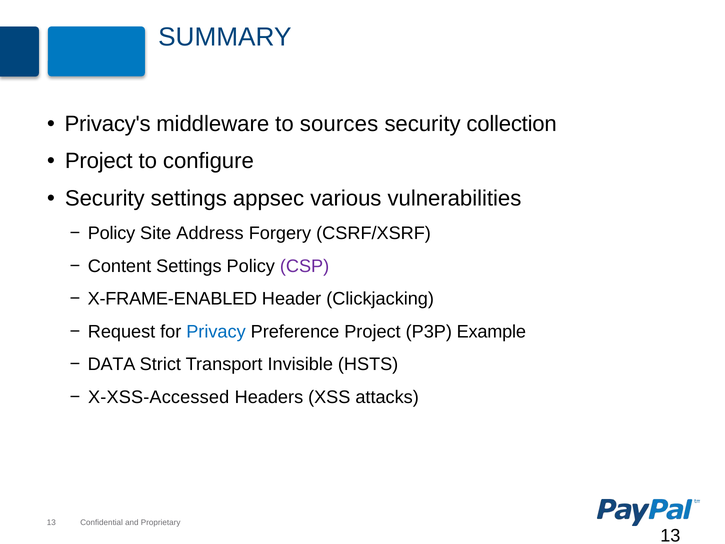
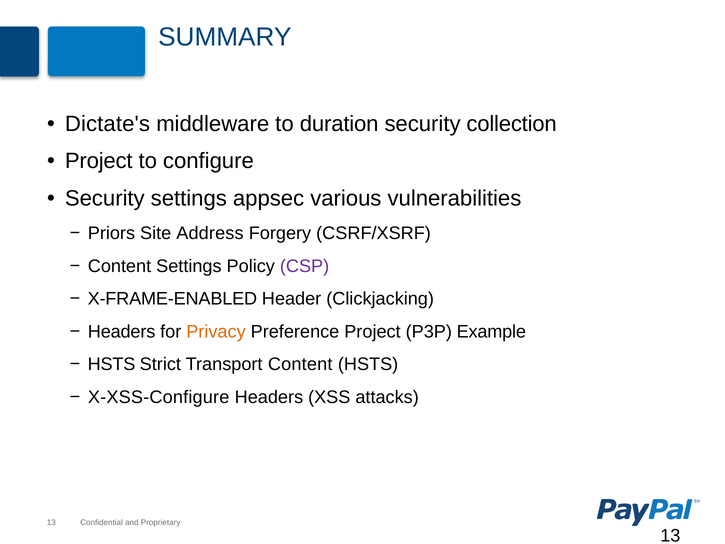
Privacy's: Privacy's -> Dictate's
sources: sources -> duration
Policy at (112, 233): Policy -> Priors
Request at (122, 332): Request -> Headers
Privacy colour: blue -> orange
DATA at (112, 364): DATA -> HSTS
Transport Invisible: Invisible -> Content
X-XSS-Accessed: X-XSS-Accessed -> X-XSS-Configure
